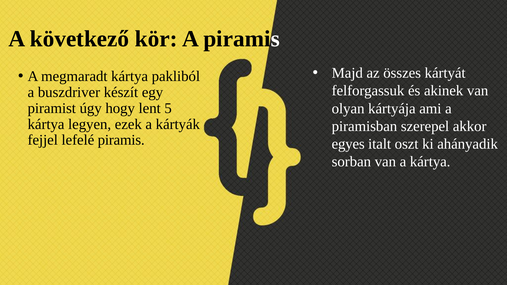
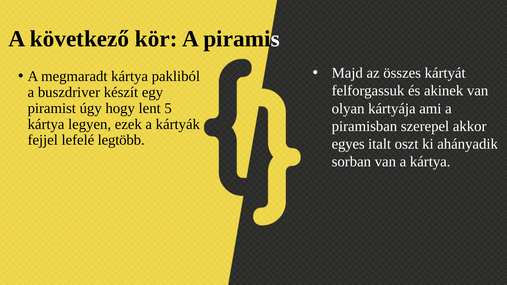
lefelé piramis: piramis -> legtöbb
